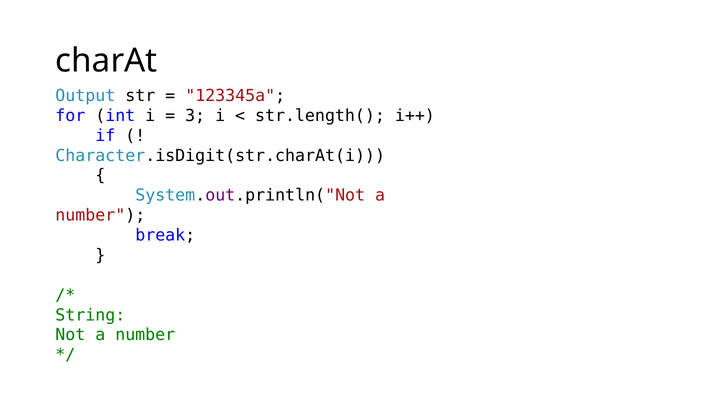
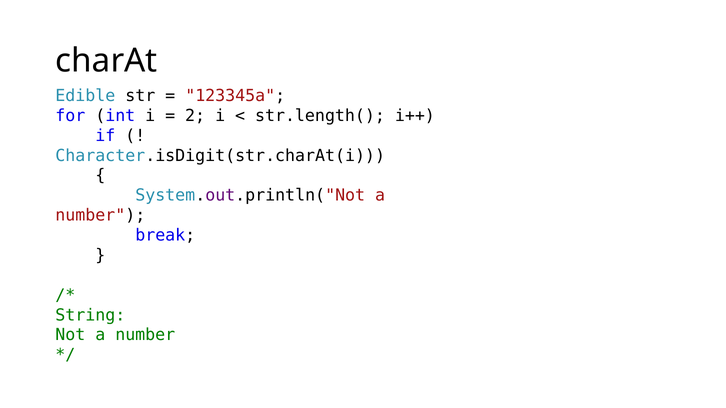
Output: Output -> Edible
3: 3 -> 2
